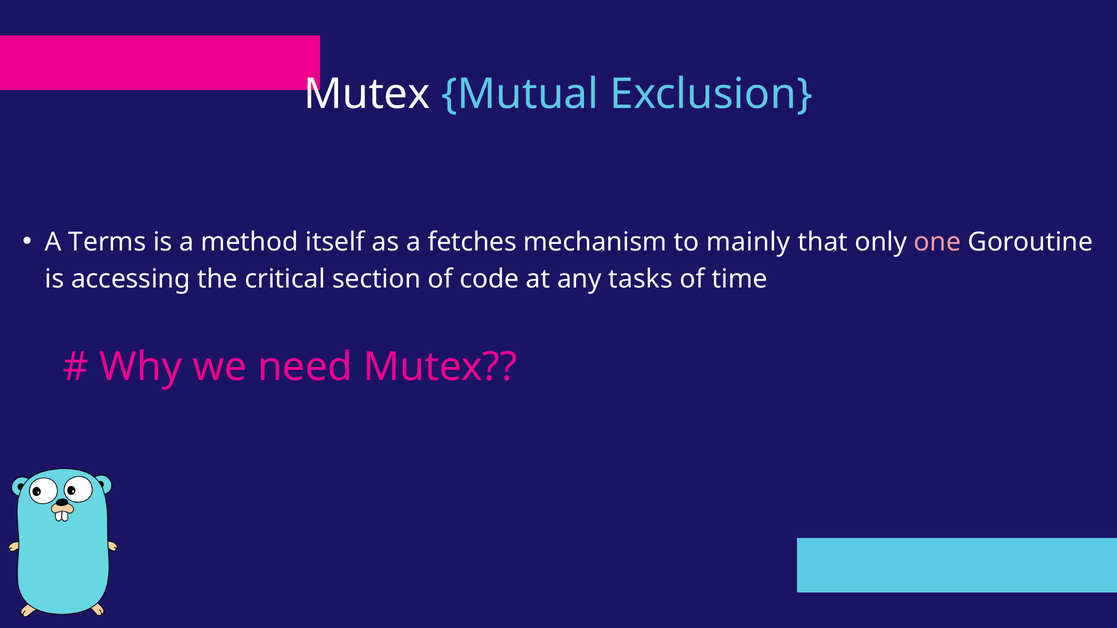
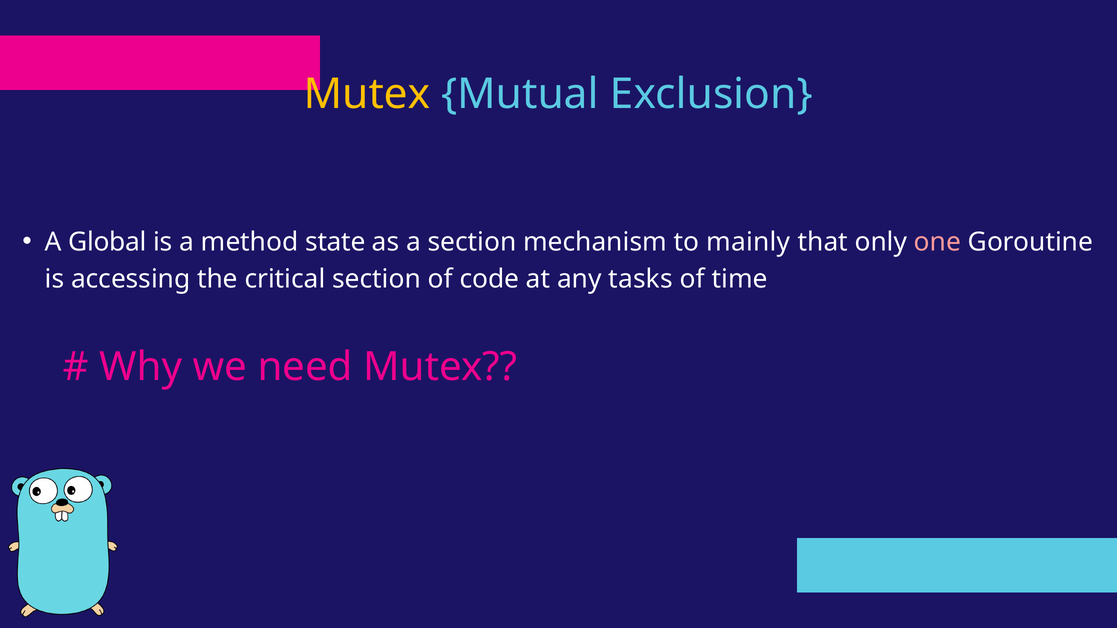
Mutex at (367, 94) colour: white -> yellow
Terms: Terms -> Global
itself: itself -> state
a fetches: fetches -> section
